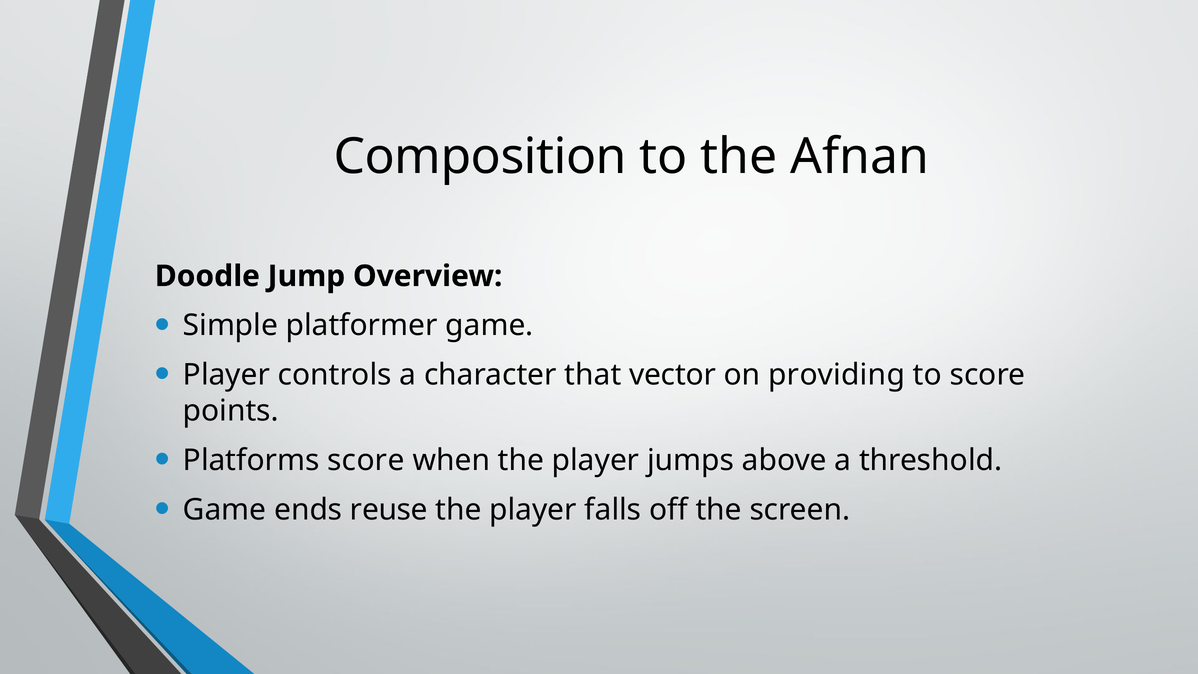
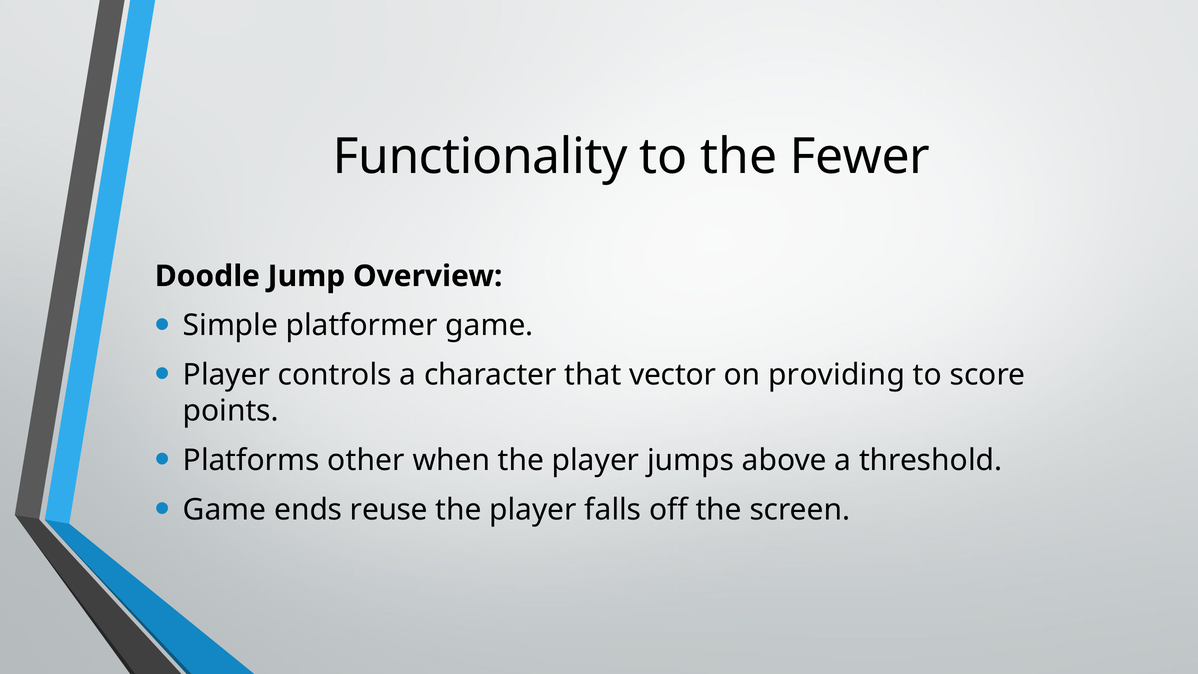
Composition: Composition -> Functionality
Afnan: Afnan -> Fewer
Platforms score: score -> other
